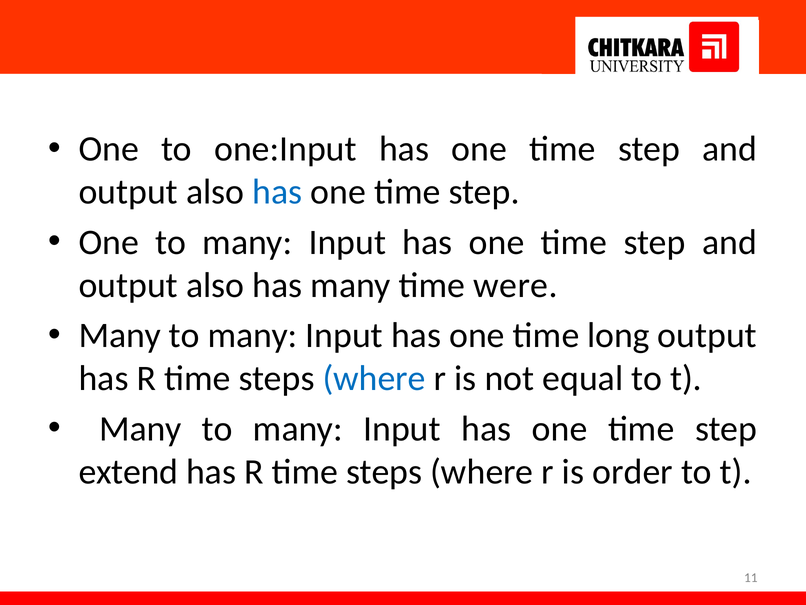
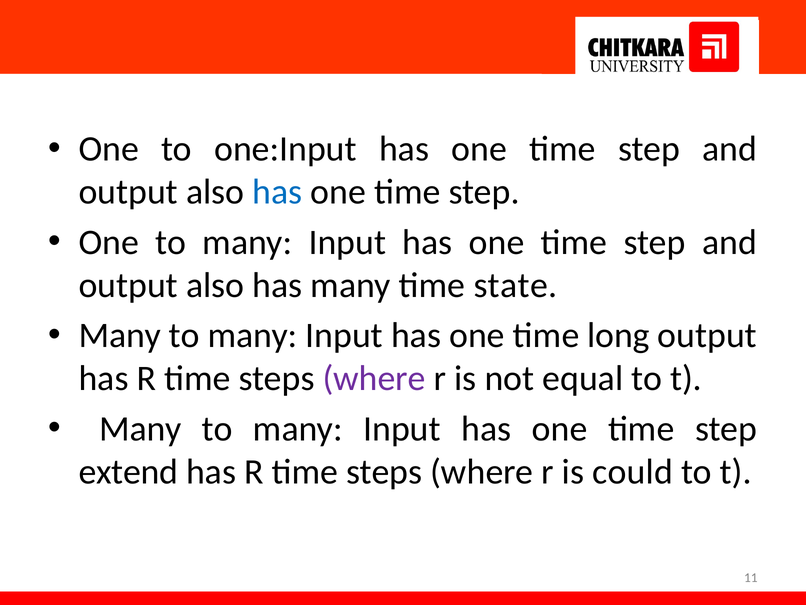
were: were -> state
where at (374, 378) colour: blue -> purple
order: order -> could
